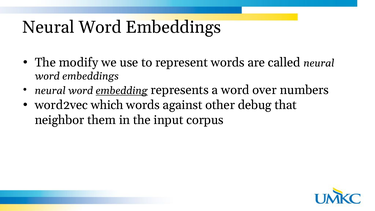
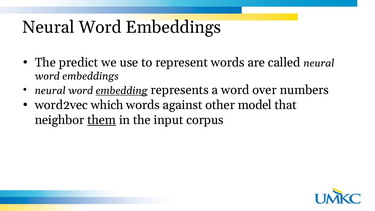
modify: modify -> predict
debug: debug -> model
them underline: none -> present
